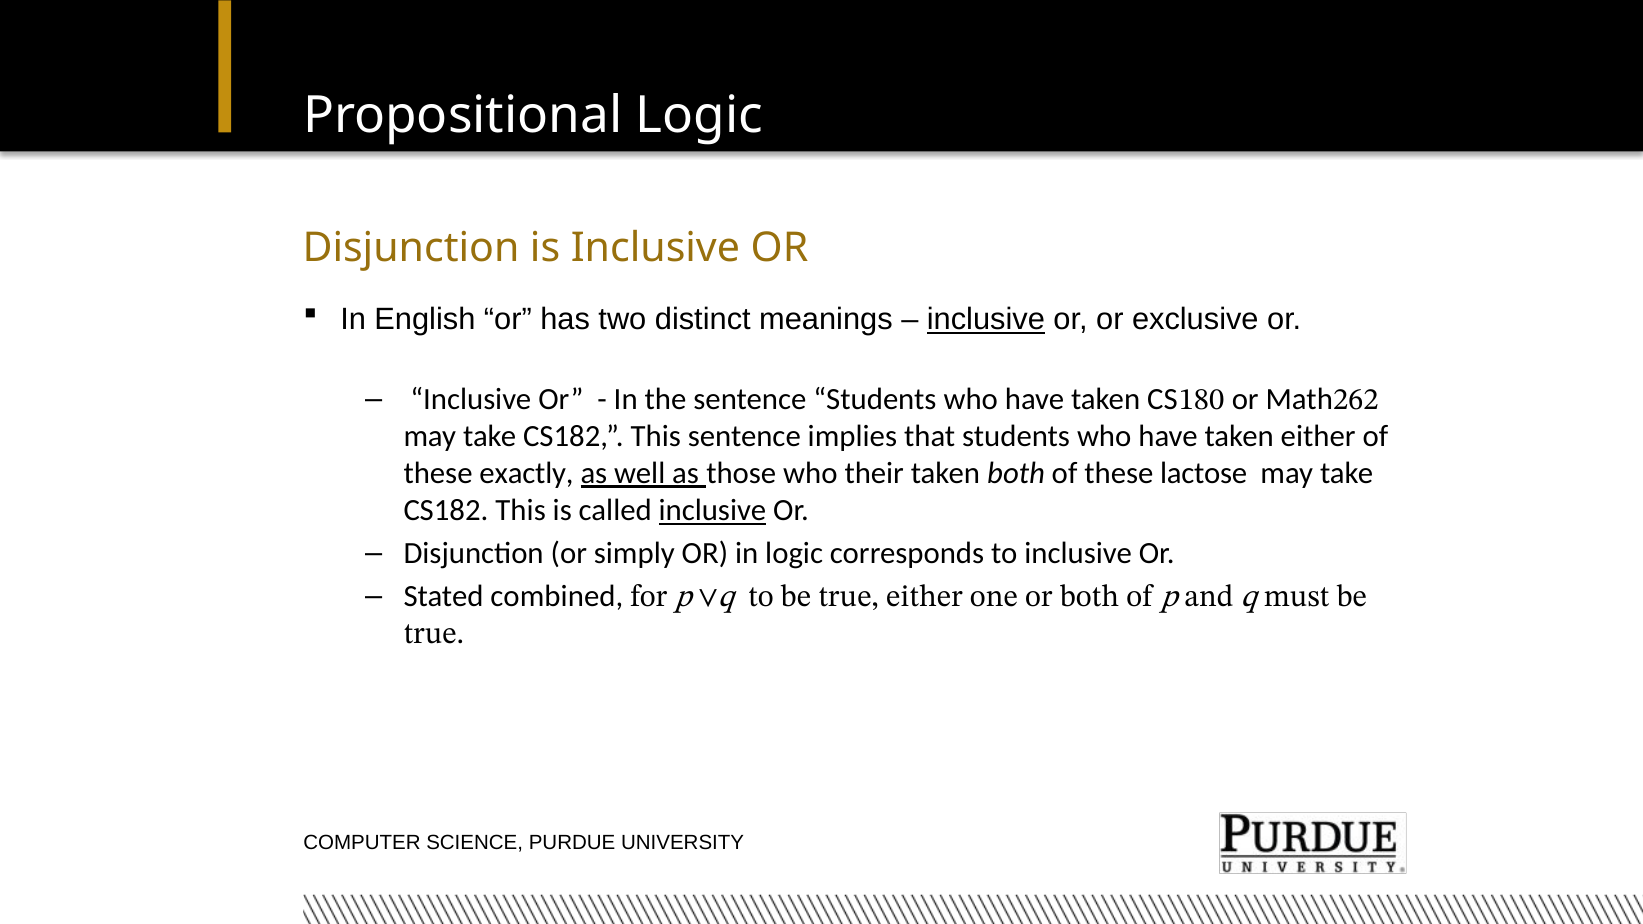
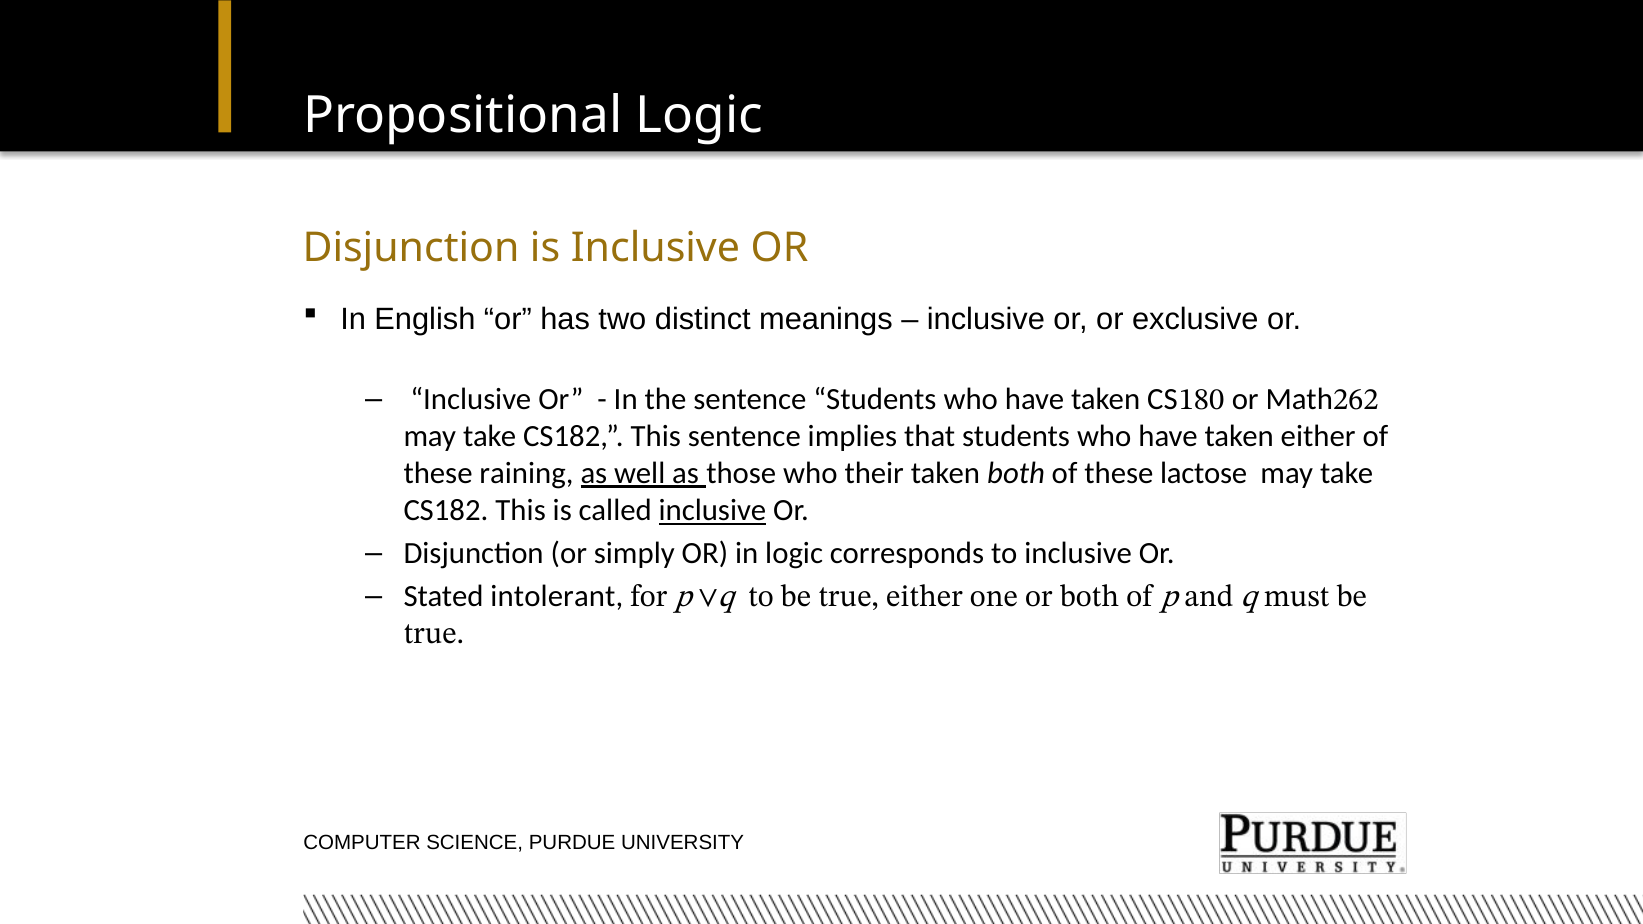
inclusive at (986, 319) underline: present -> none
exactly: exactly -> raining
combined: combined -> intolerant
